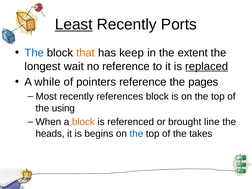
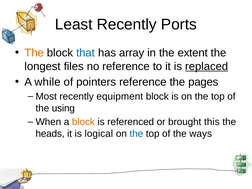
Least underline: present -> none
The at (34, 53) colour: blue -> orange
that colour: orange -> blue
keep: keep -> array
wait: wait -> files
references: references -> equipment
line: line -> this
begins: begins -> logical
takes: takes -> ways
